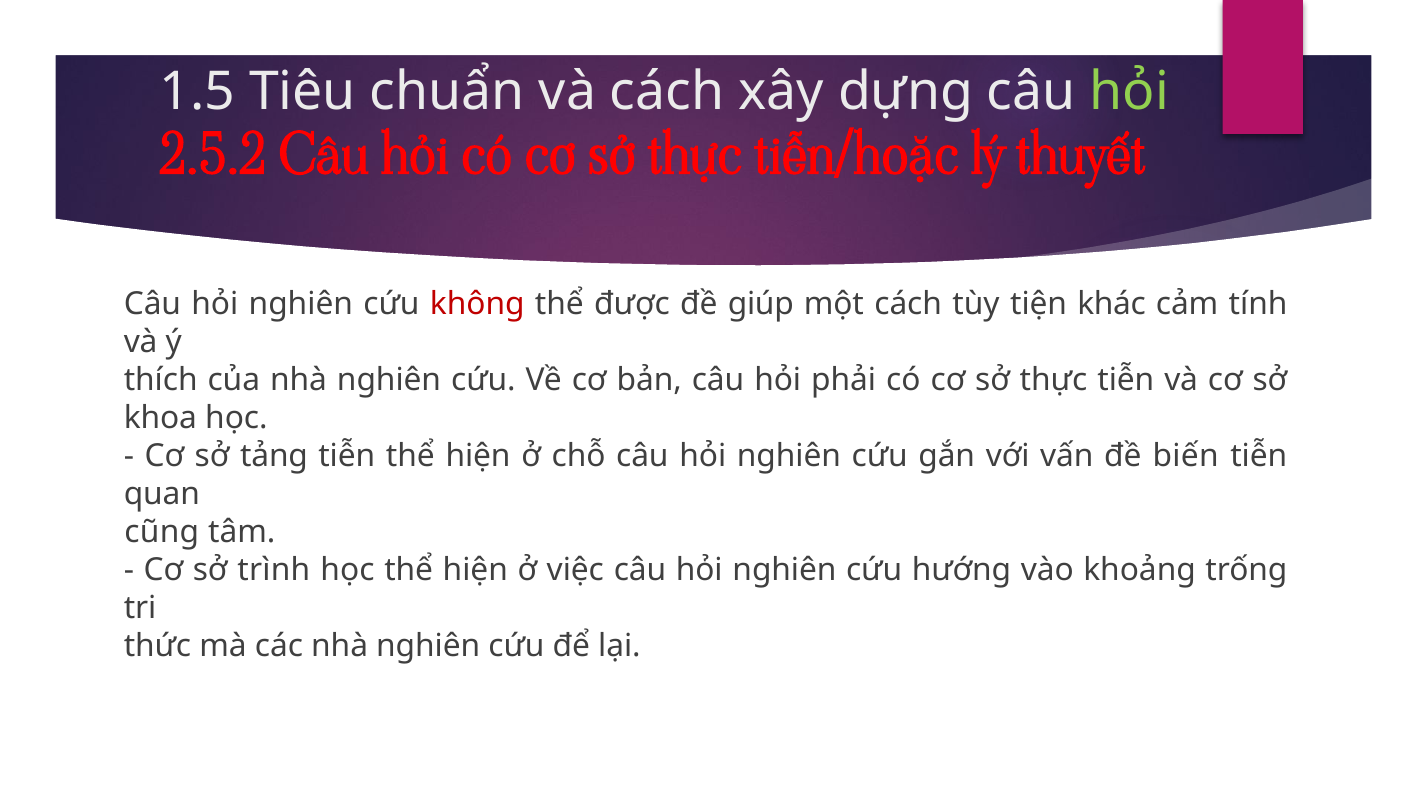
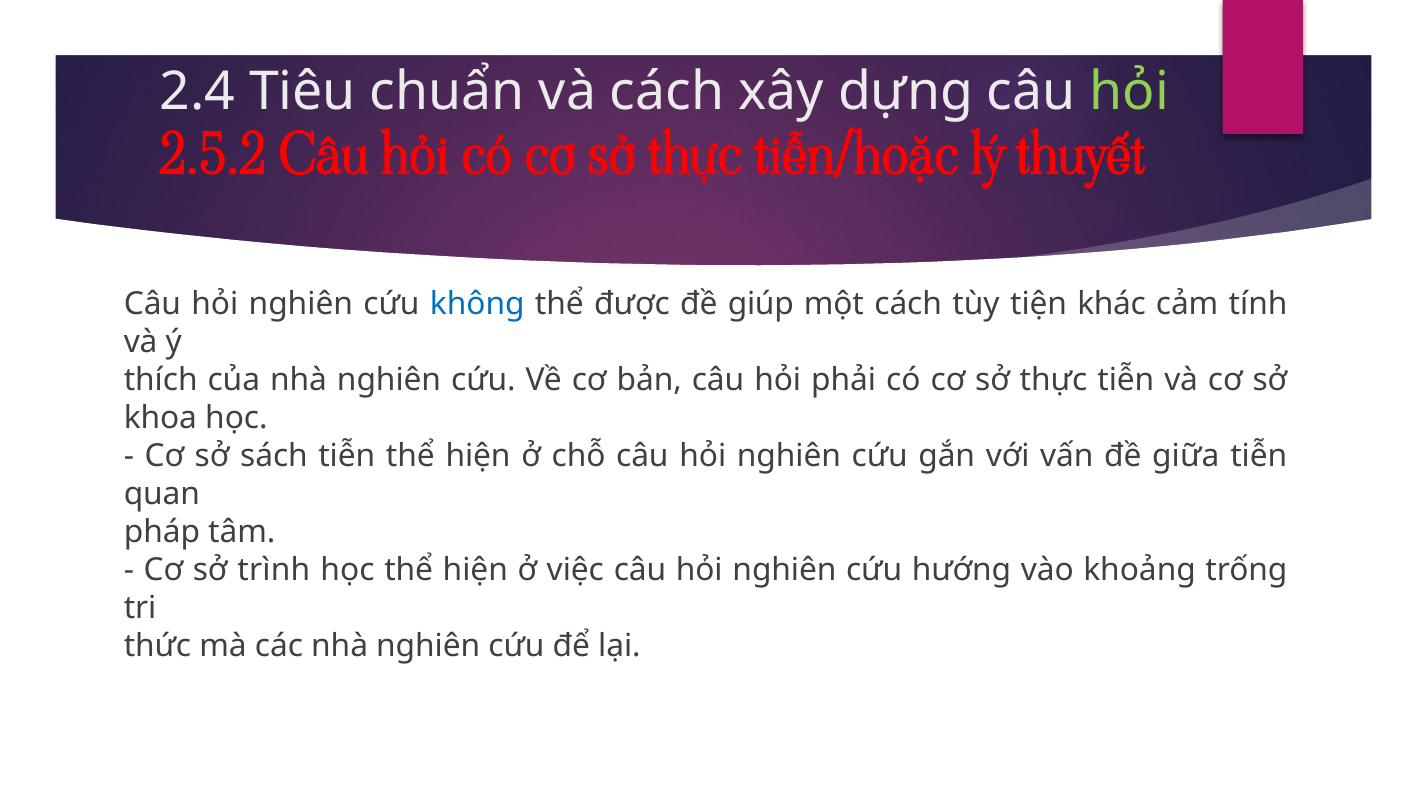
1.5: 1.5 -> 2.4
không colour: red -> blue
tảng: tảng -> sách
biến: biến -> giữa
cũng: cũng -> pháp
